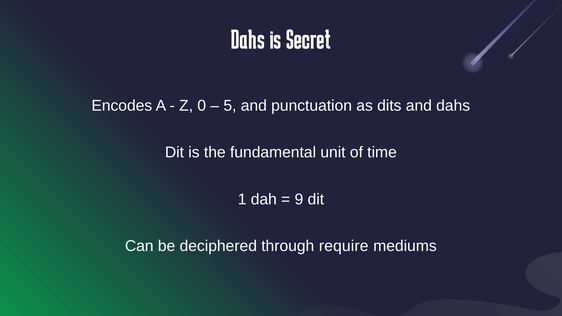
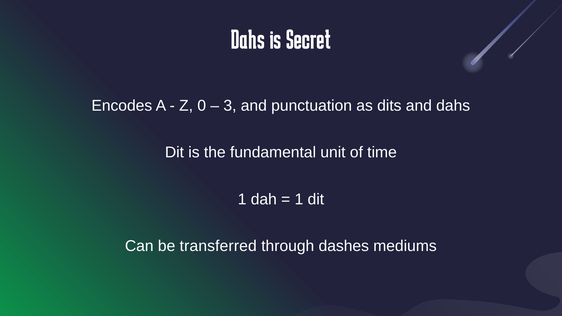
5: 5 -> 3
9 at (299, 199): 9 -> 1
deciphered: deciphered -> transferred
require: require -> dashes
